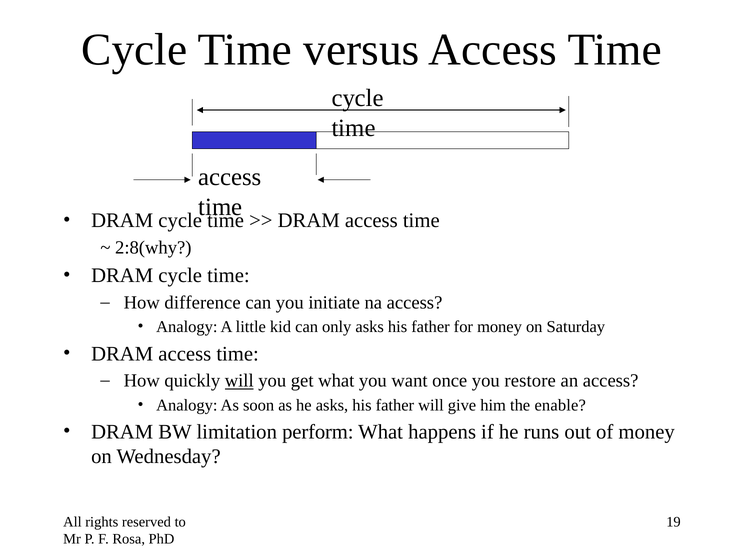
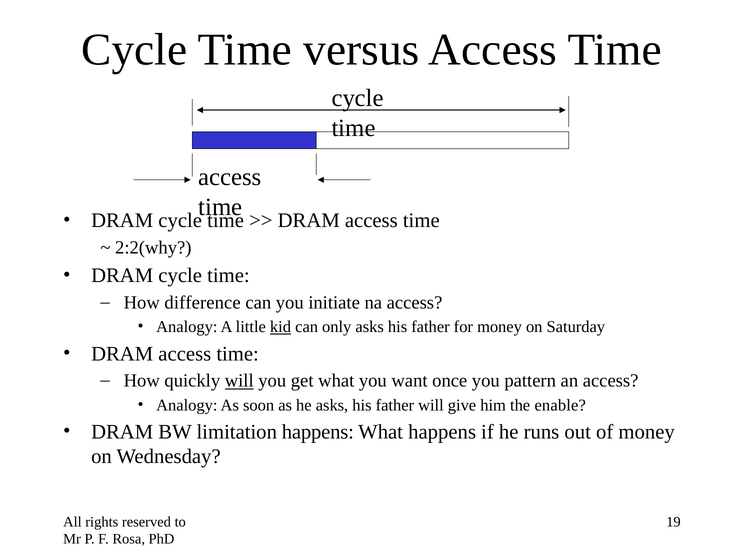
2:8(why: 2:8(why -> 2:2(why
kid underline: none -> present
restore: restore -> pattern
limitation perform: perform -> happens
